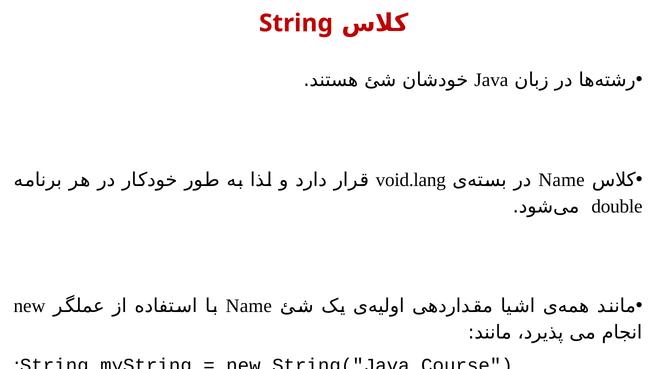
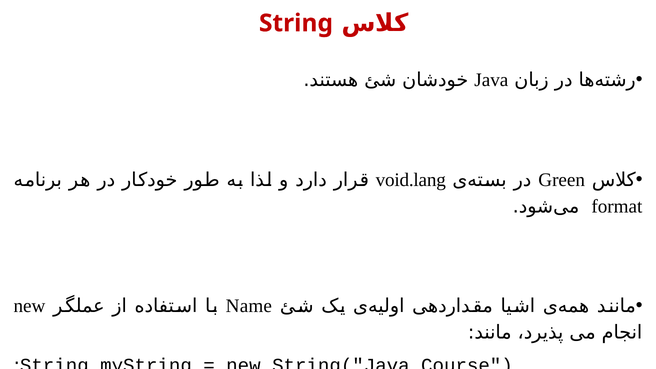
Name at (562, 180): Name -> Green
double: double -> format
